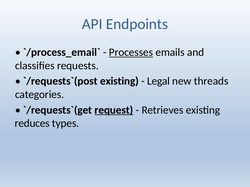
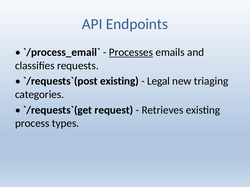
threads: threads -> triaging
request underline: present -> none
reduces: reduces -> process
